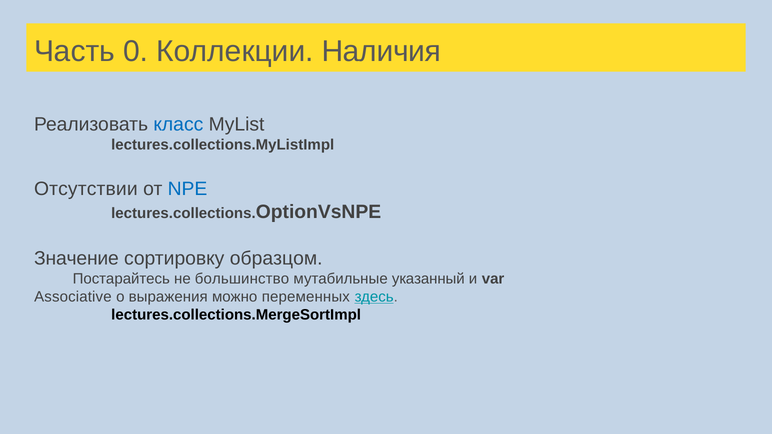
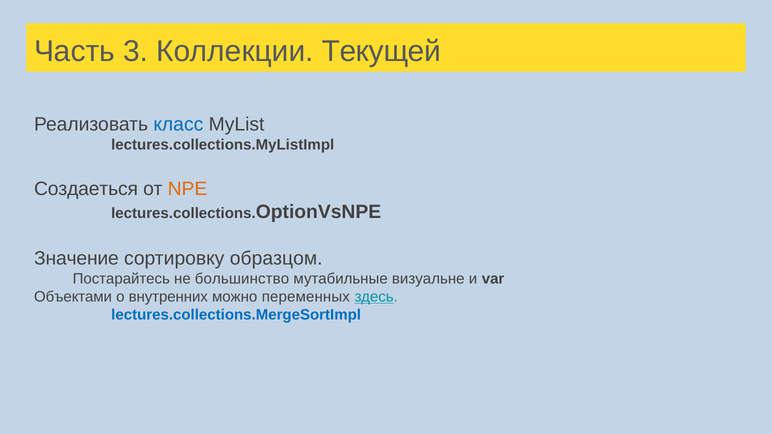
0: 0 -> 3
Наличия: Наличия -> Текущей
Отсутствии: Отсутствии -> Создаеться
NPE colour: blue -> orange
указанный: указанный -> визуальне
Associative: Associative -> Объектами
выражения: выражения -> внутренних
lectures.collections.MergeSortImpl colour: black -> blue
